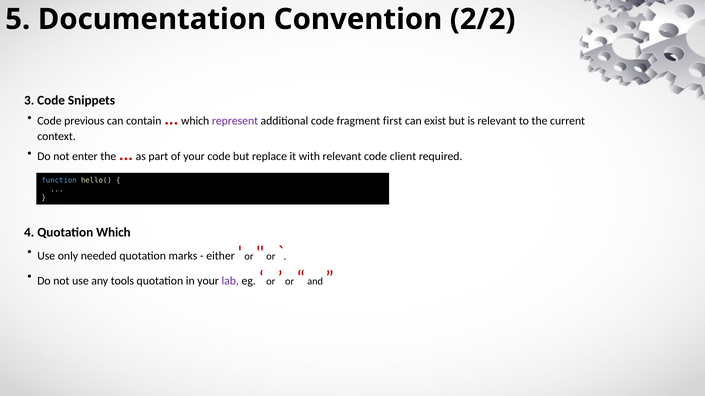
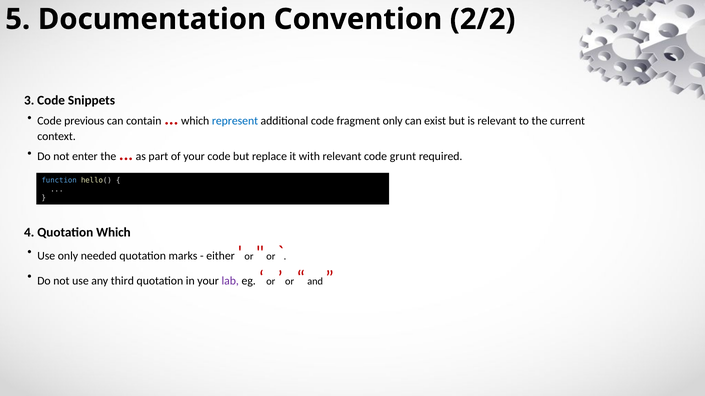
represent colour: purple -> blue
fragment first: first -> only
client: client -> grunt
tools: tools -> third
